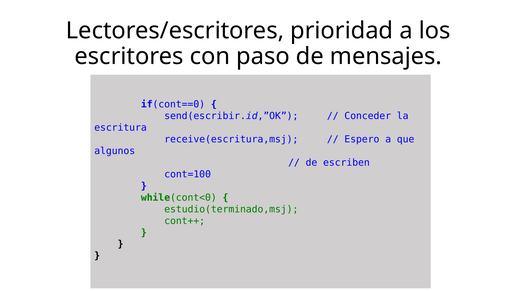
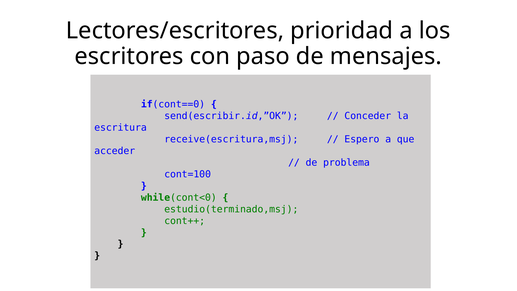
algunos: algunos -> acceder
escriben: escriben -> problema
